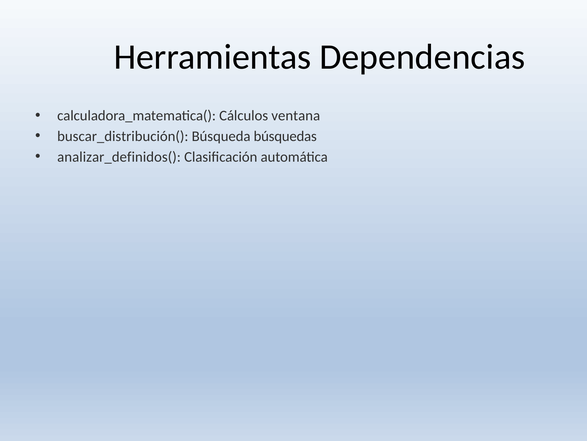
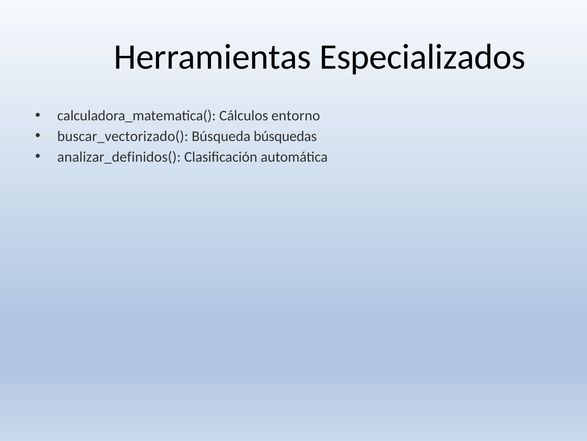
Dependencias: Dependencias -> Especializados
ventana: ventana -> entorno
buscar_distribución(: buscar_distribución( -> buscar_vectorizado(
